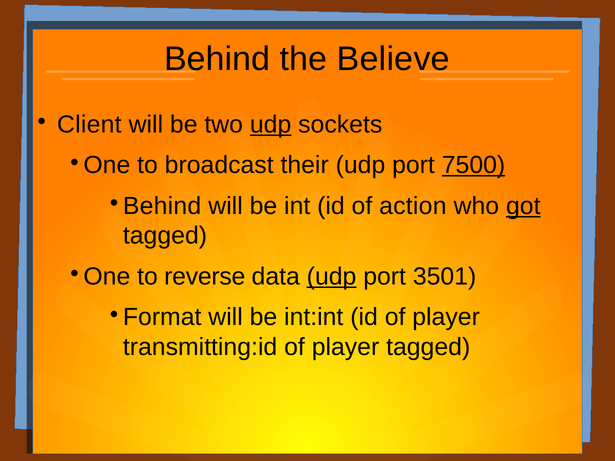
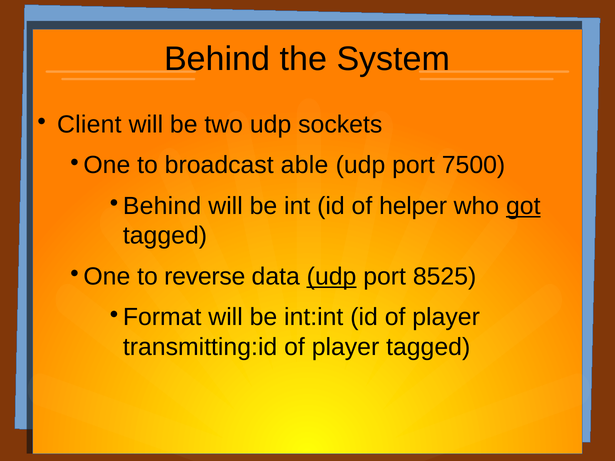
Believe: Believe -> System
udp at (271, 125) underline: present -> none
their: their -> able
7500 underline: present -> none
action: action -> helper
3501: 3501 -> 8525
